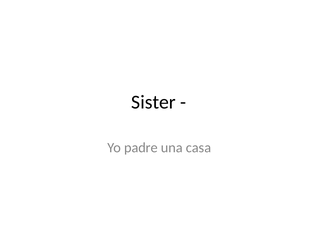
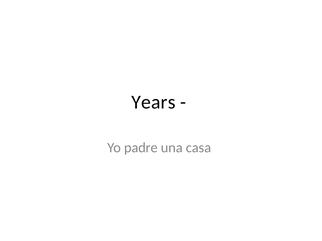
Sister: Sister -> Years
